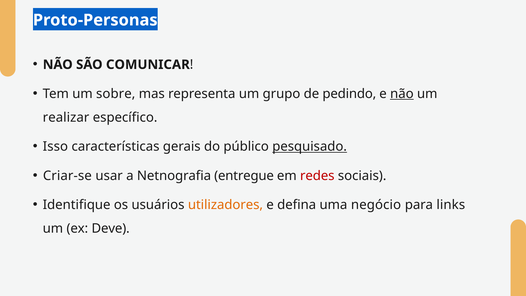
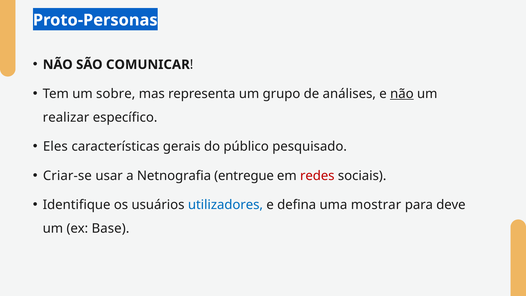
pedindo: pedindo -> análises
Isso: Isso -> Eles
pesquisado underline: present -> none
utilizadores colour: orange -> blue
negócio: negócio -> mostrar
links: links -> deve
Deve: Deve -> Base
